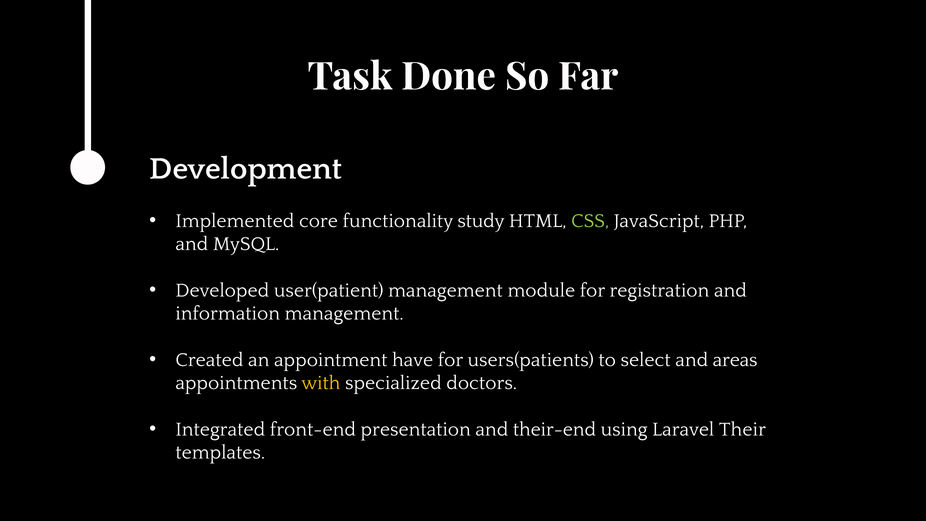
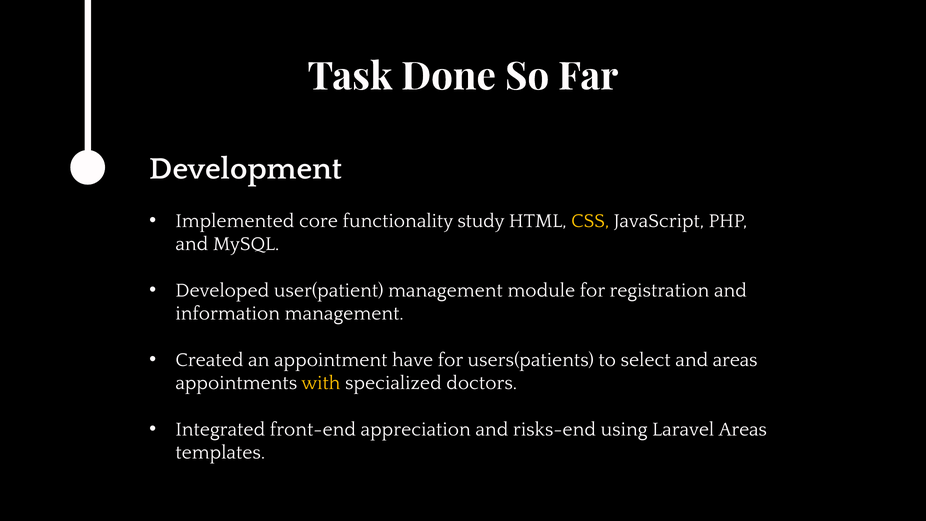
CSS colour: light green -> yellow
presentation: presentation -> appreciation
their-end: their-end -> risks-end
Laravel Their: Their -> Areas
